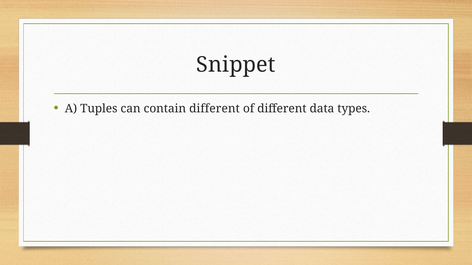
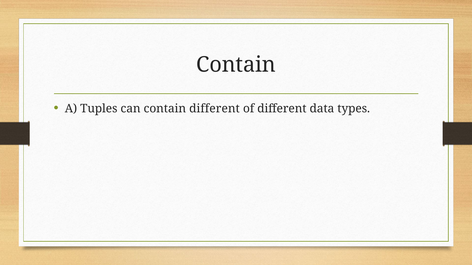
Snippet at (236, 65): Snippet -> Contain
